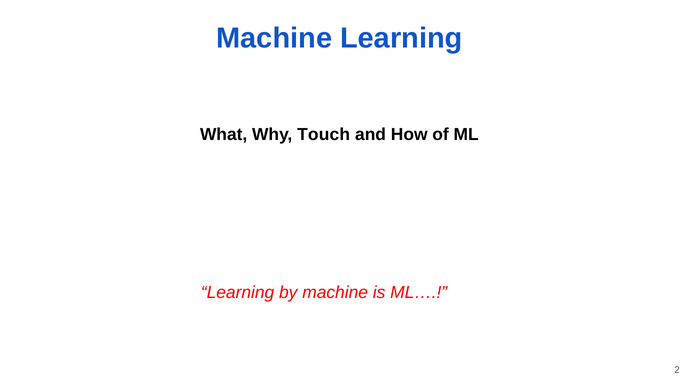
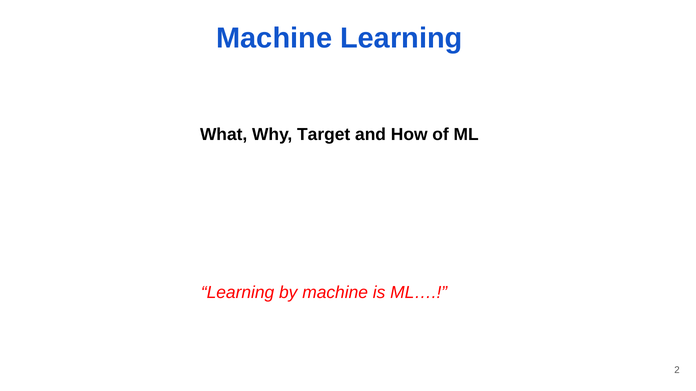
Touch: Touch -> Target
